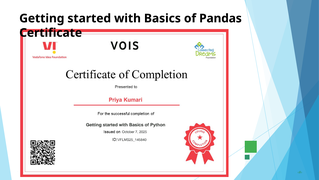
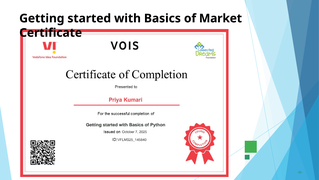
Pandas: Pandas -> Market
